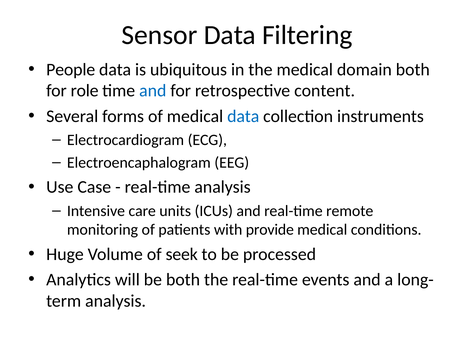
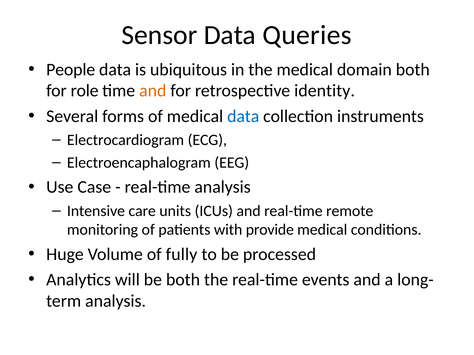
Filtering: Filtering -> Queries
and at (153, 91) colour: blue -> orange
content: content -> identity
seek: seek -> fully
